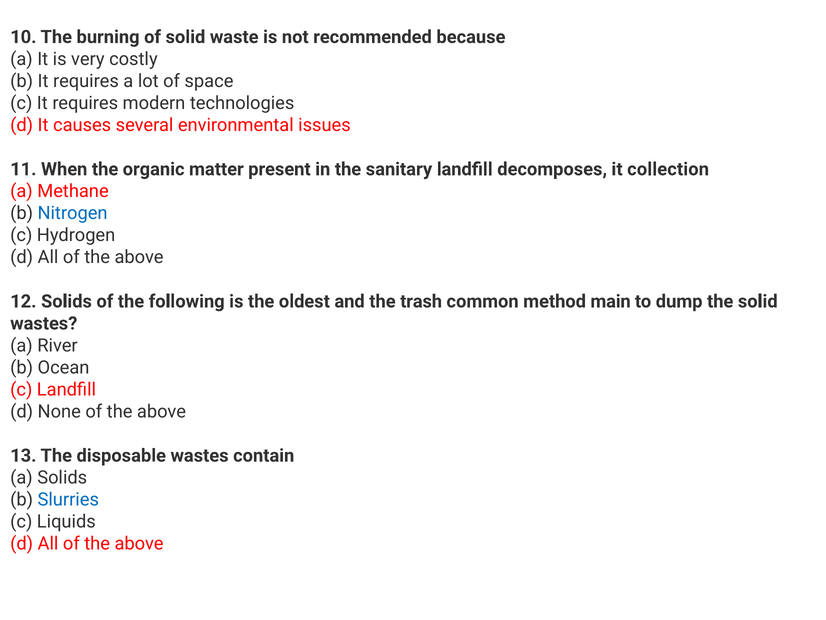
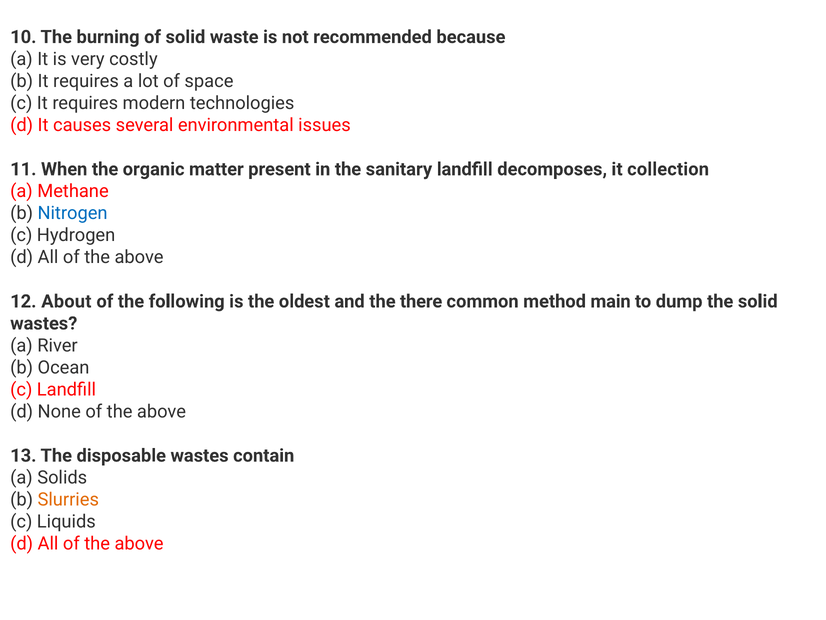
12 Solids: Solids -> About
trash: trash -> there
Slurries colour: blue -> orange
